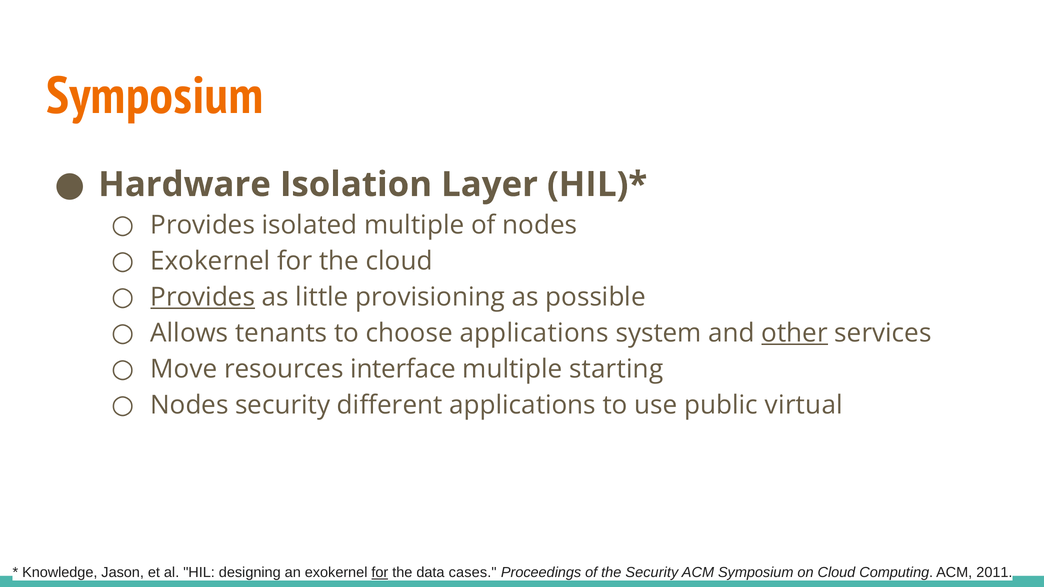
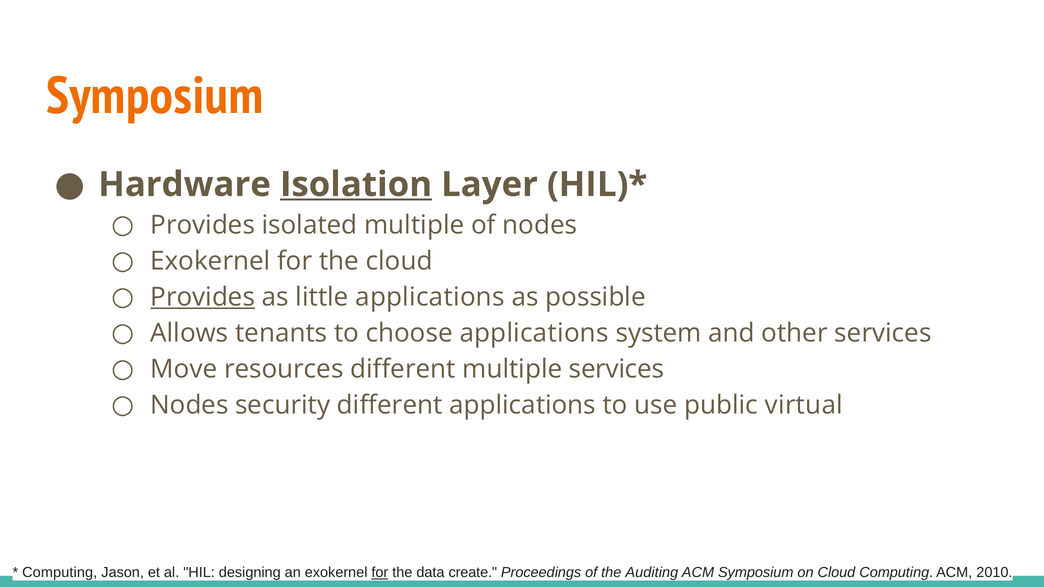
Isolation underline: none -> present
little provisioning: provisioning -> applications
other underline: present -> none
resources interface: interface -> different
multiple starting: starting -> services
Knowledge at (60, 573): Knowledge -> Computing
cases: cases -> create
the Security: Security -> Auditing
2011: 2011 -> 2010
